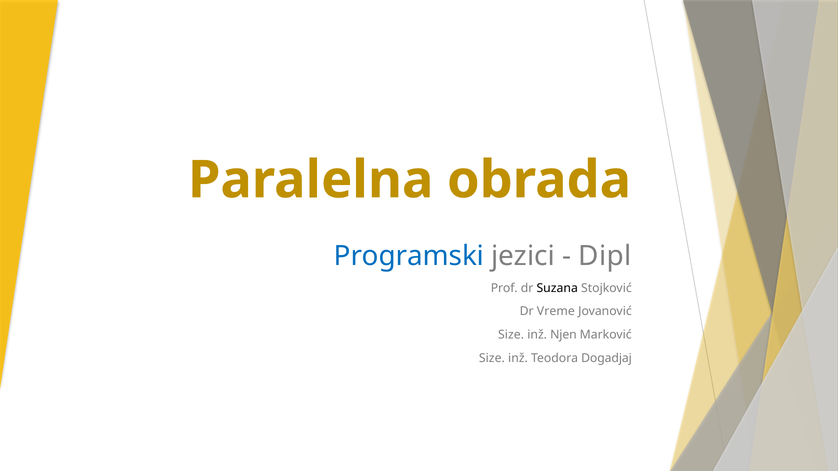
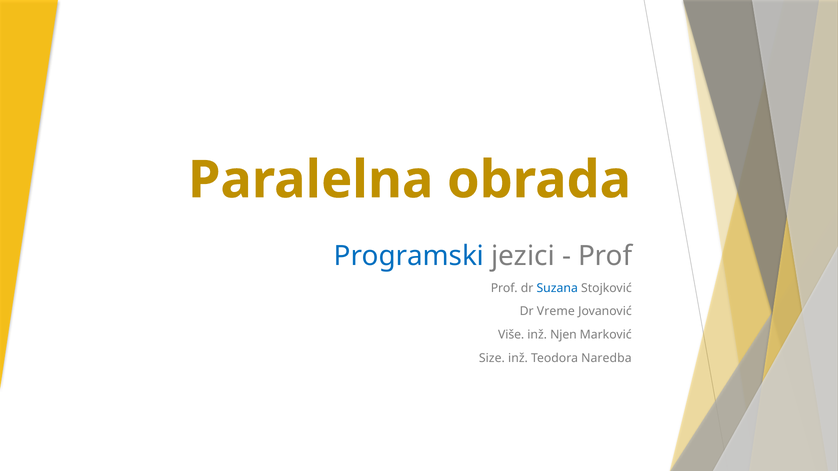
Dipl at (605, 256): Dipl -> Prof
Suzana colour: black -> blue
Size at (511, 335): Size -> Više
Dogadjaj: Dogadjaj -> Naredba
